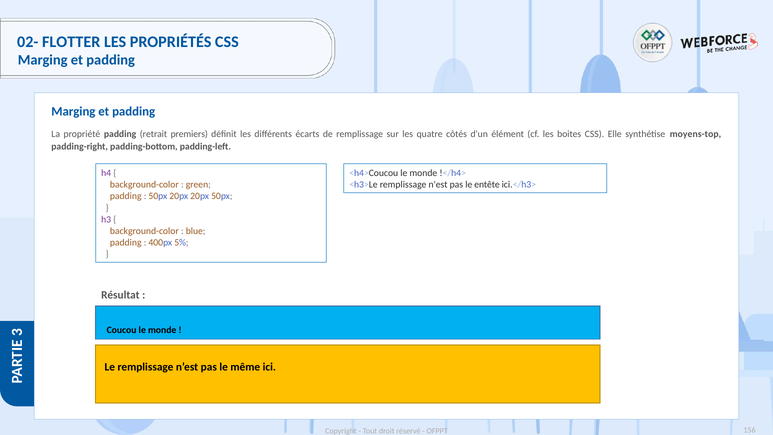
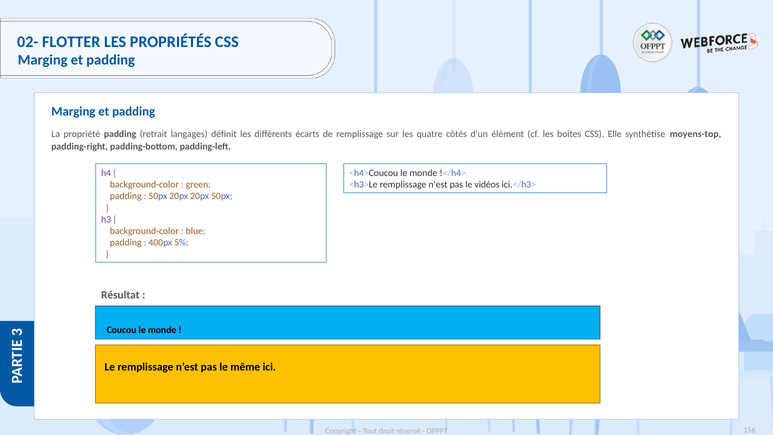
premiers: premiers -> langages
entête: entête -> vidéos
